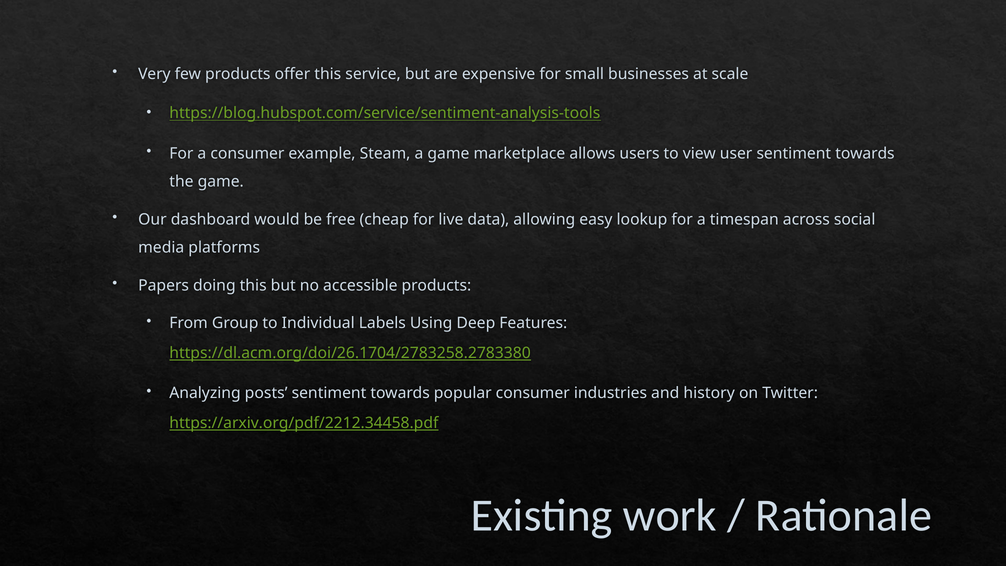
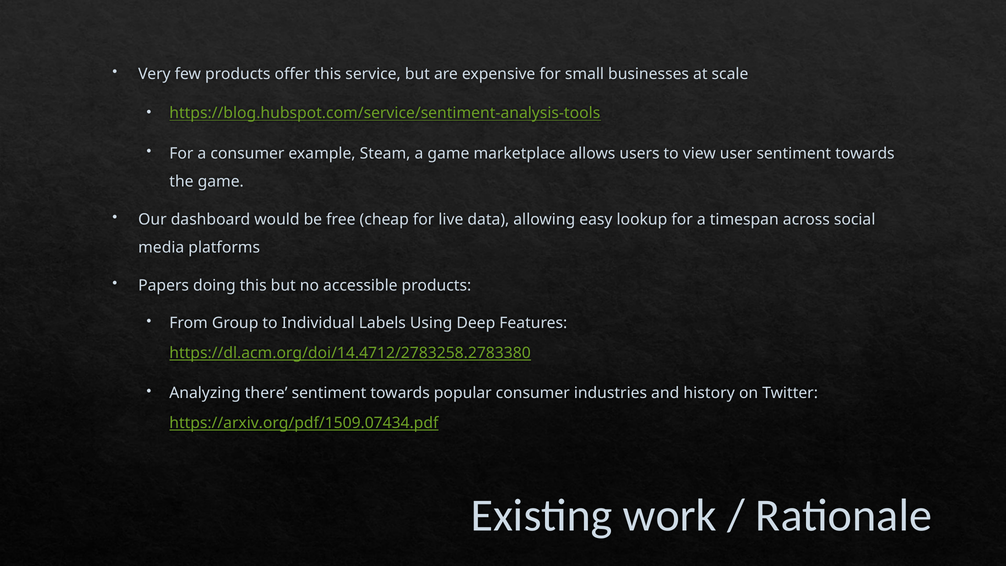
https://dl.acm.org/doi/26.1704/2783258.2783380: https://dl.acm.org/doi/26.1704/2783258.2783380 -> https://dl.acm.org/doi/14.4712/2783258.2783380
posts: posts -> there
https://arxiv.org/pdf/2212.34458.pdf: https://arxiv.org/pdf/2212.34458.pdf -> https://arxiv.org/pdf/1509.07434.pdf
